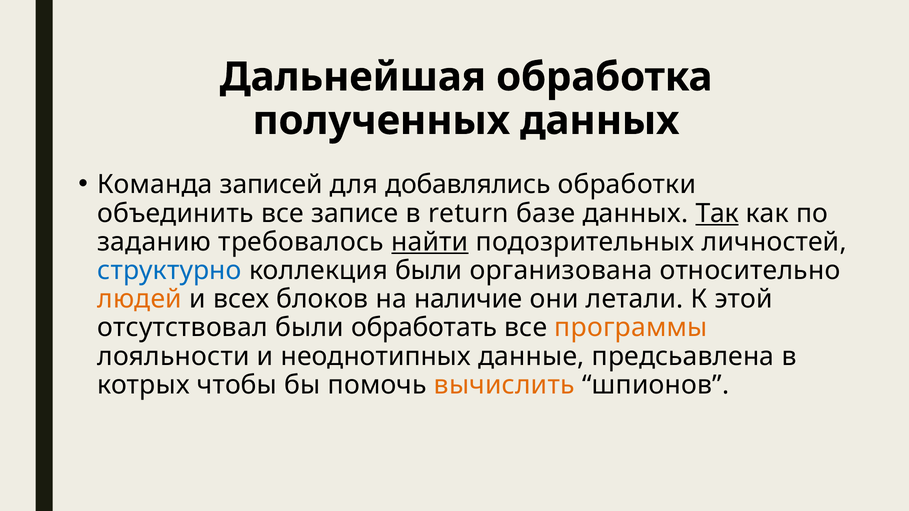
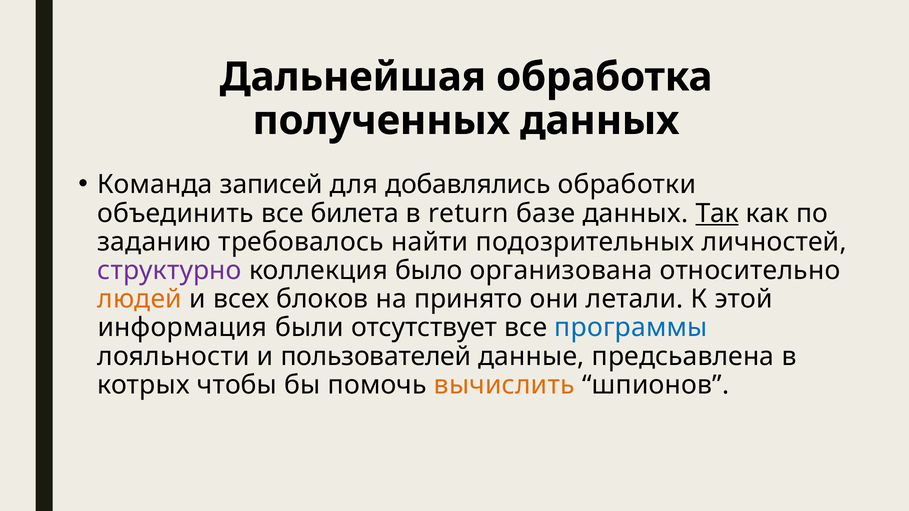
записе: записе -> билета
найти underline: present -> none
структурно colour: blue -> purple
коллекция были: были -> было
наличие: наличие -> принято
отсутствовал: отсутствовал -> информация
обработать: обработать -> отсутствует
программы colour: orange -> blue
неоднотипных: неоднотипных -> пользователей
